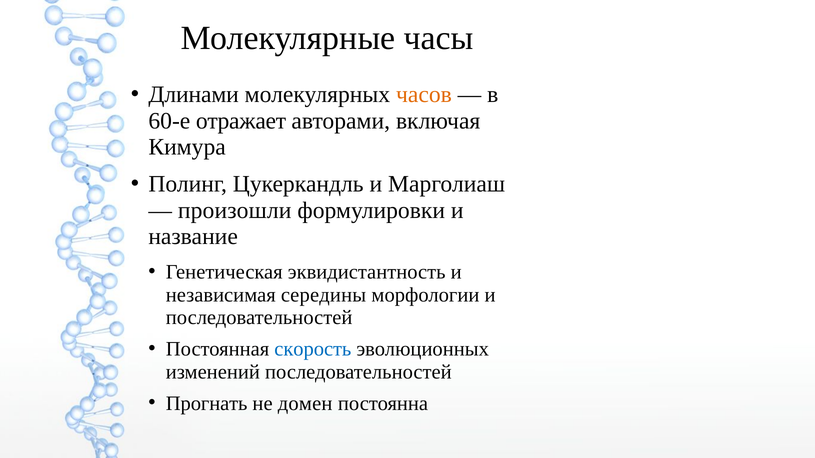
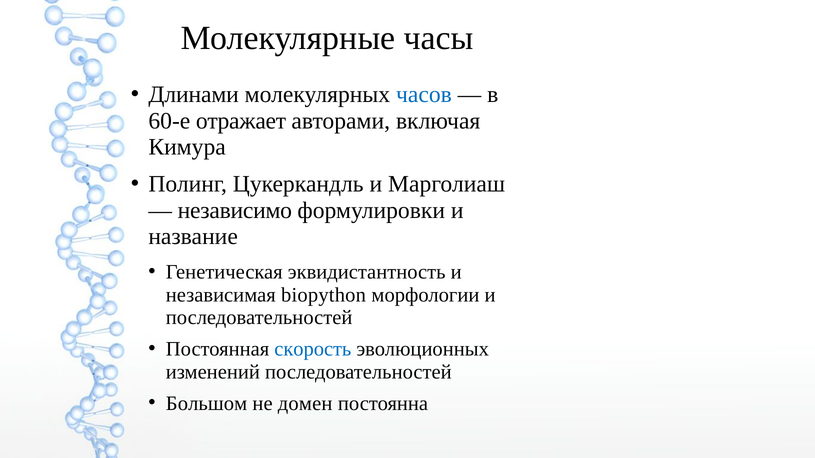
часов colour: orange -> blue
произошли: произошли -> независимо
середины: середины -> biopython
Прогнать: Прогнать -> Большом
